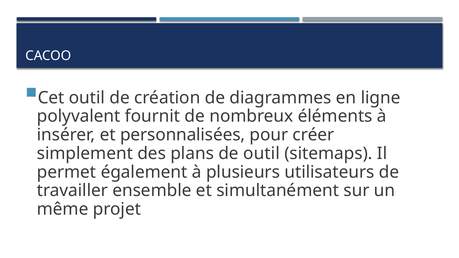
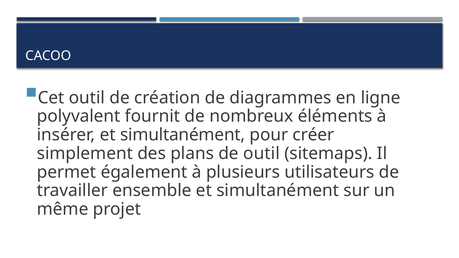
insérer et personnalisées: personnalisées -> simultanément
